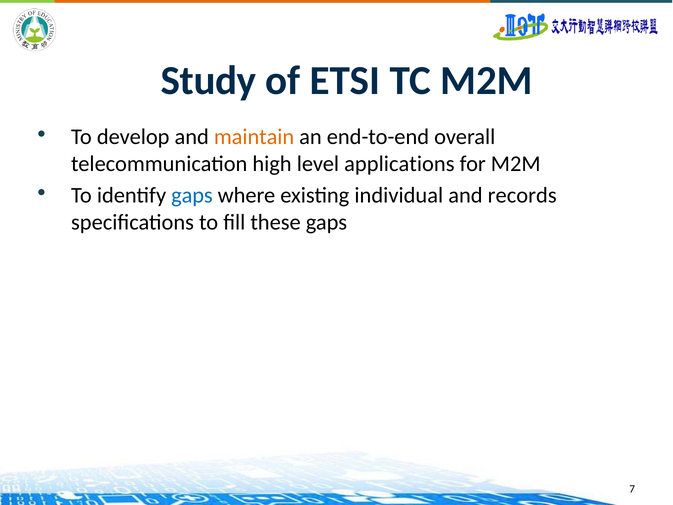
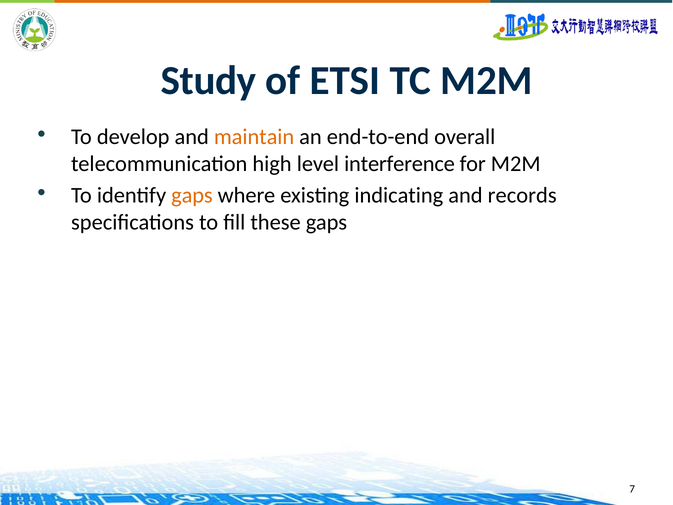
applications: applications -> interference
gaps at (192, 195) colour: blue -> orange
individual: individual -> indicating
